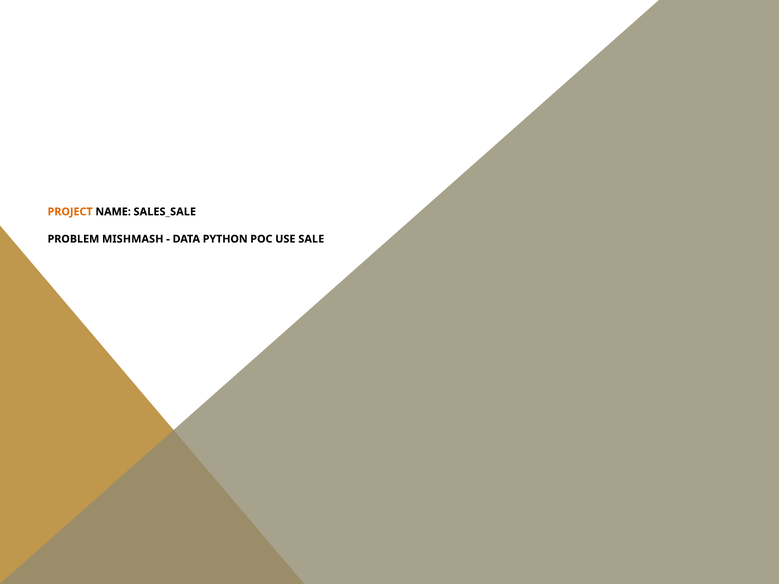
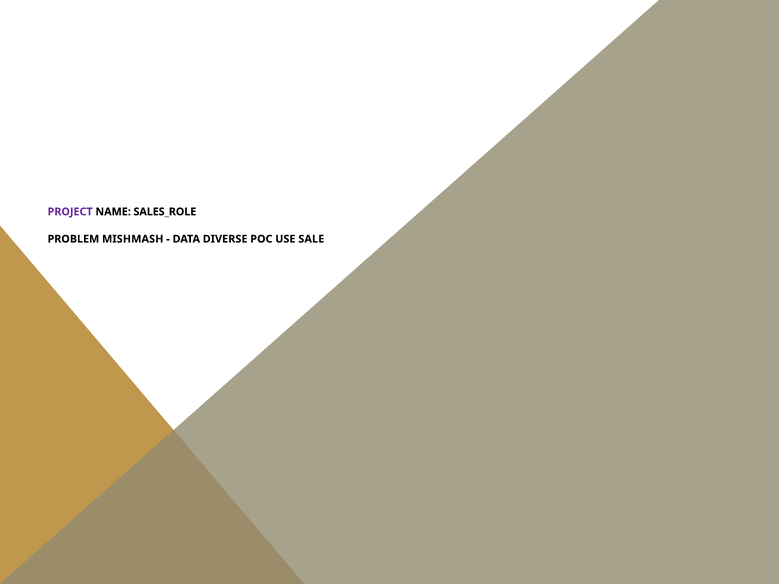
PROJECT colour: orange -> purple
SALES_SALE: SALES_SALE -> SALES_ROLE
PYTHON: PYTHON -> DIVERSE
